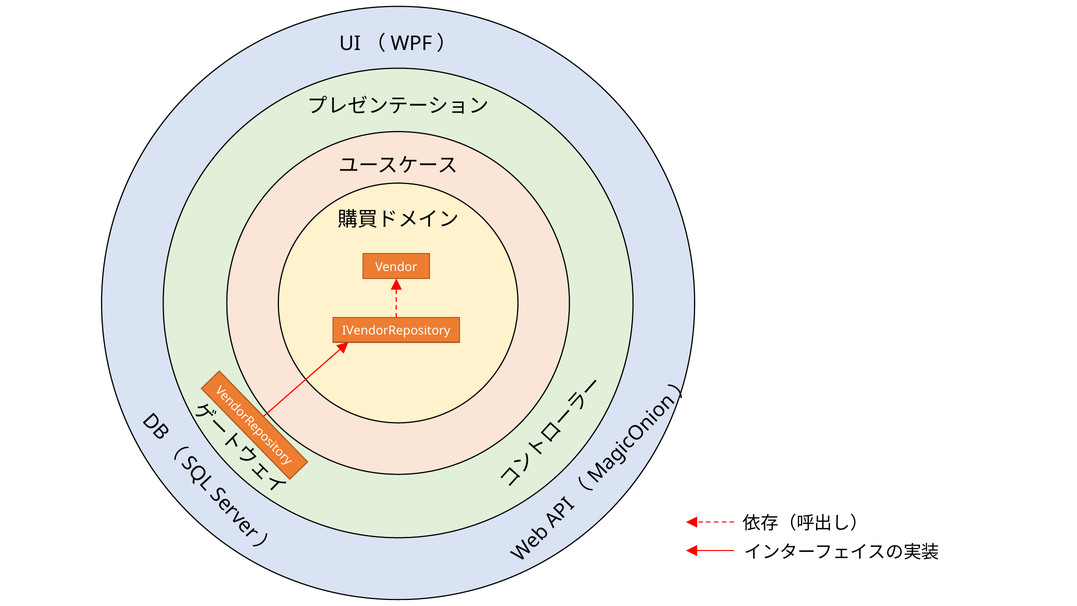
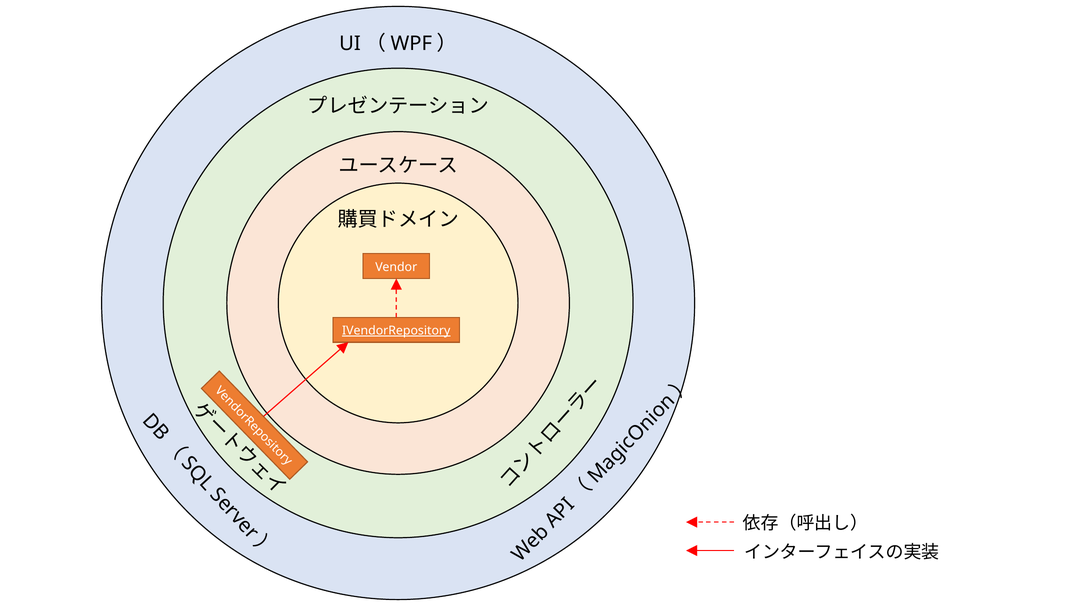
IVendorRepository underline: none -> present
